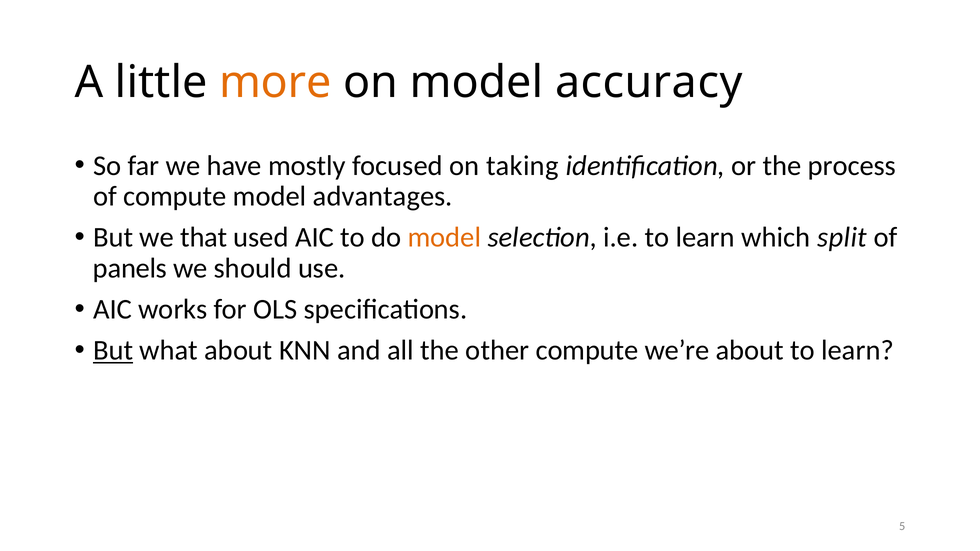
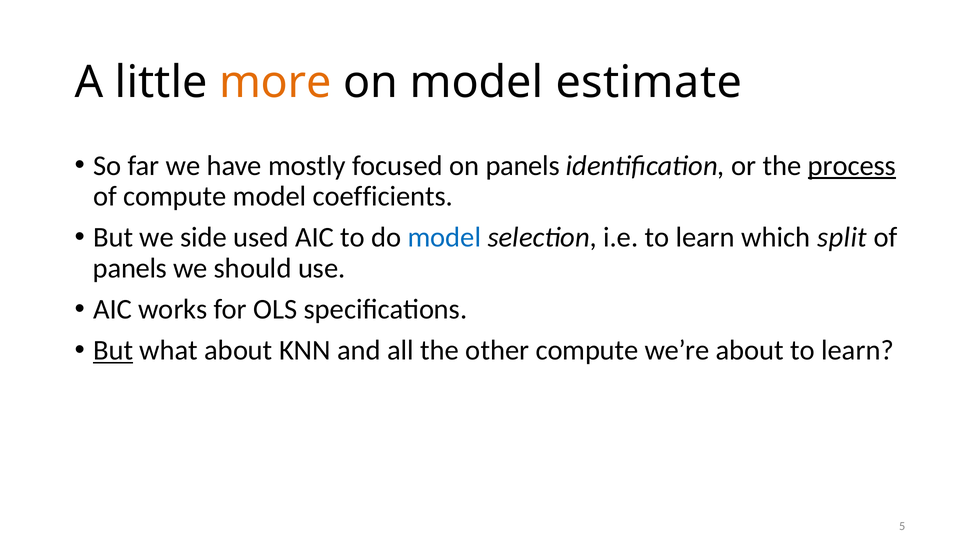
accuracy: accuracy -> estimate
on taking: taking -> panels
process underline: none -> present
advantages: advantages -> coefficients
that: that -> side
model at (444, 238) colour: orange -> blue
